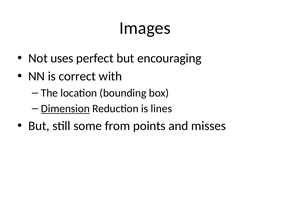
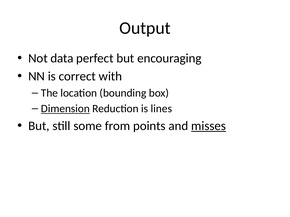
Images: Images -> Output
uses: uses -> data
misses underline: none -> present
